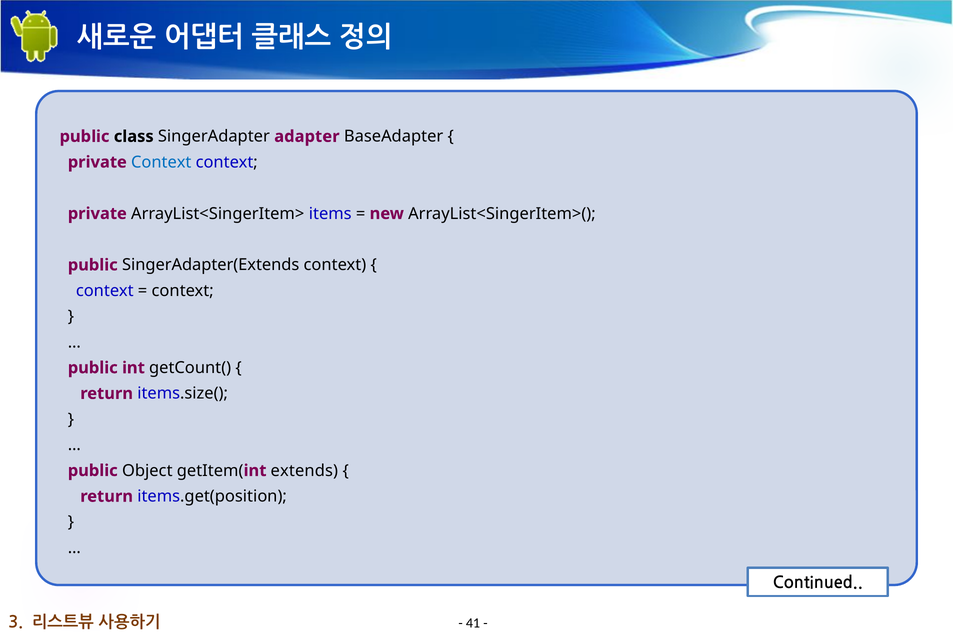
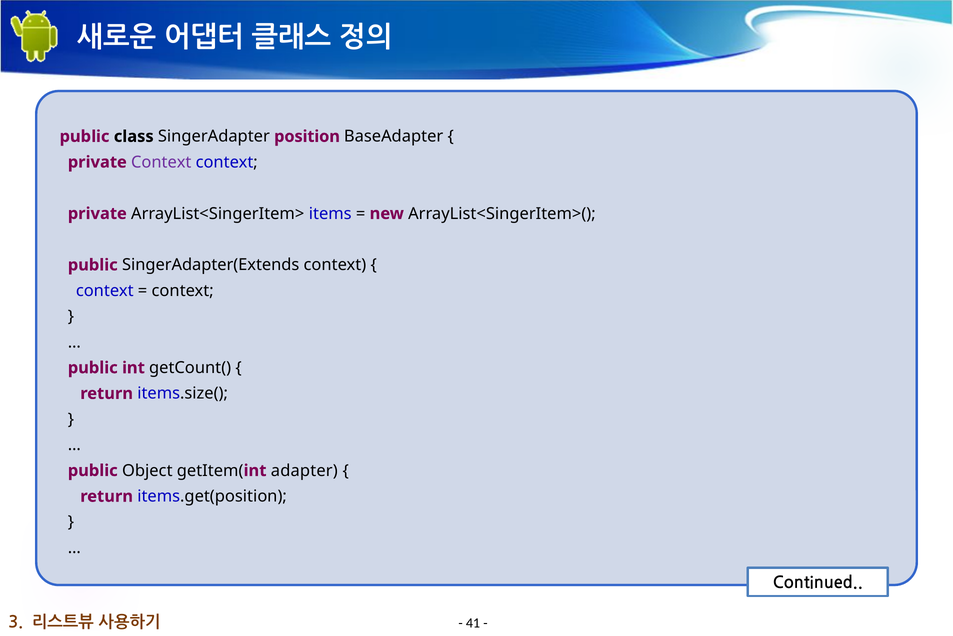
adapter: adapter -> position
Context at (161, 162) colour: blue -> purple
extends: extends -> adapter
